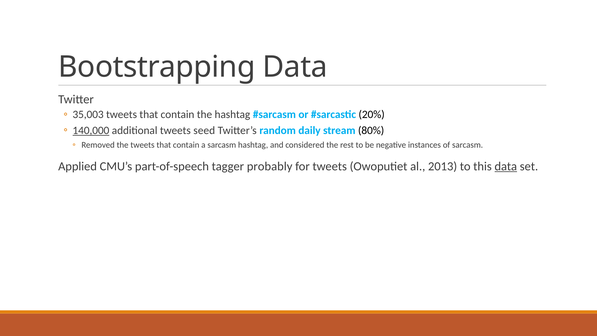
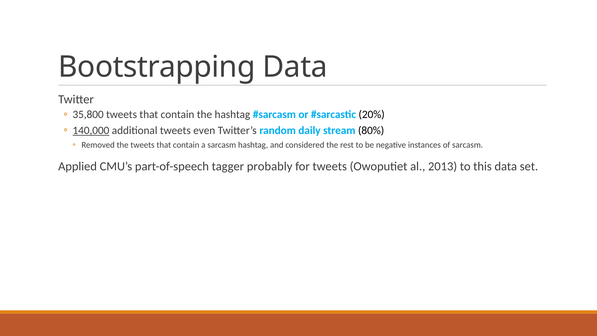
35,003: 35,003 -> 35,800
seed: seed -> even
data at (506, 166) underline: present -> none
